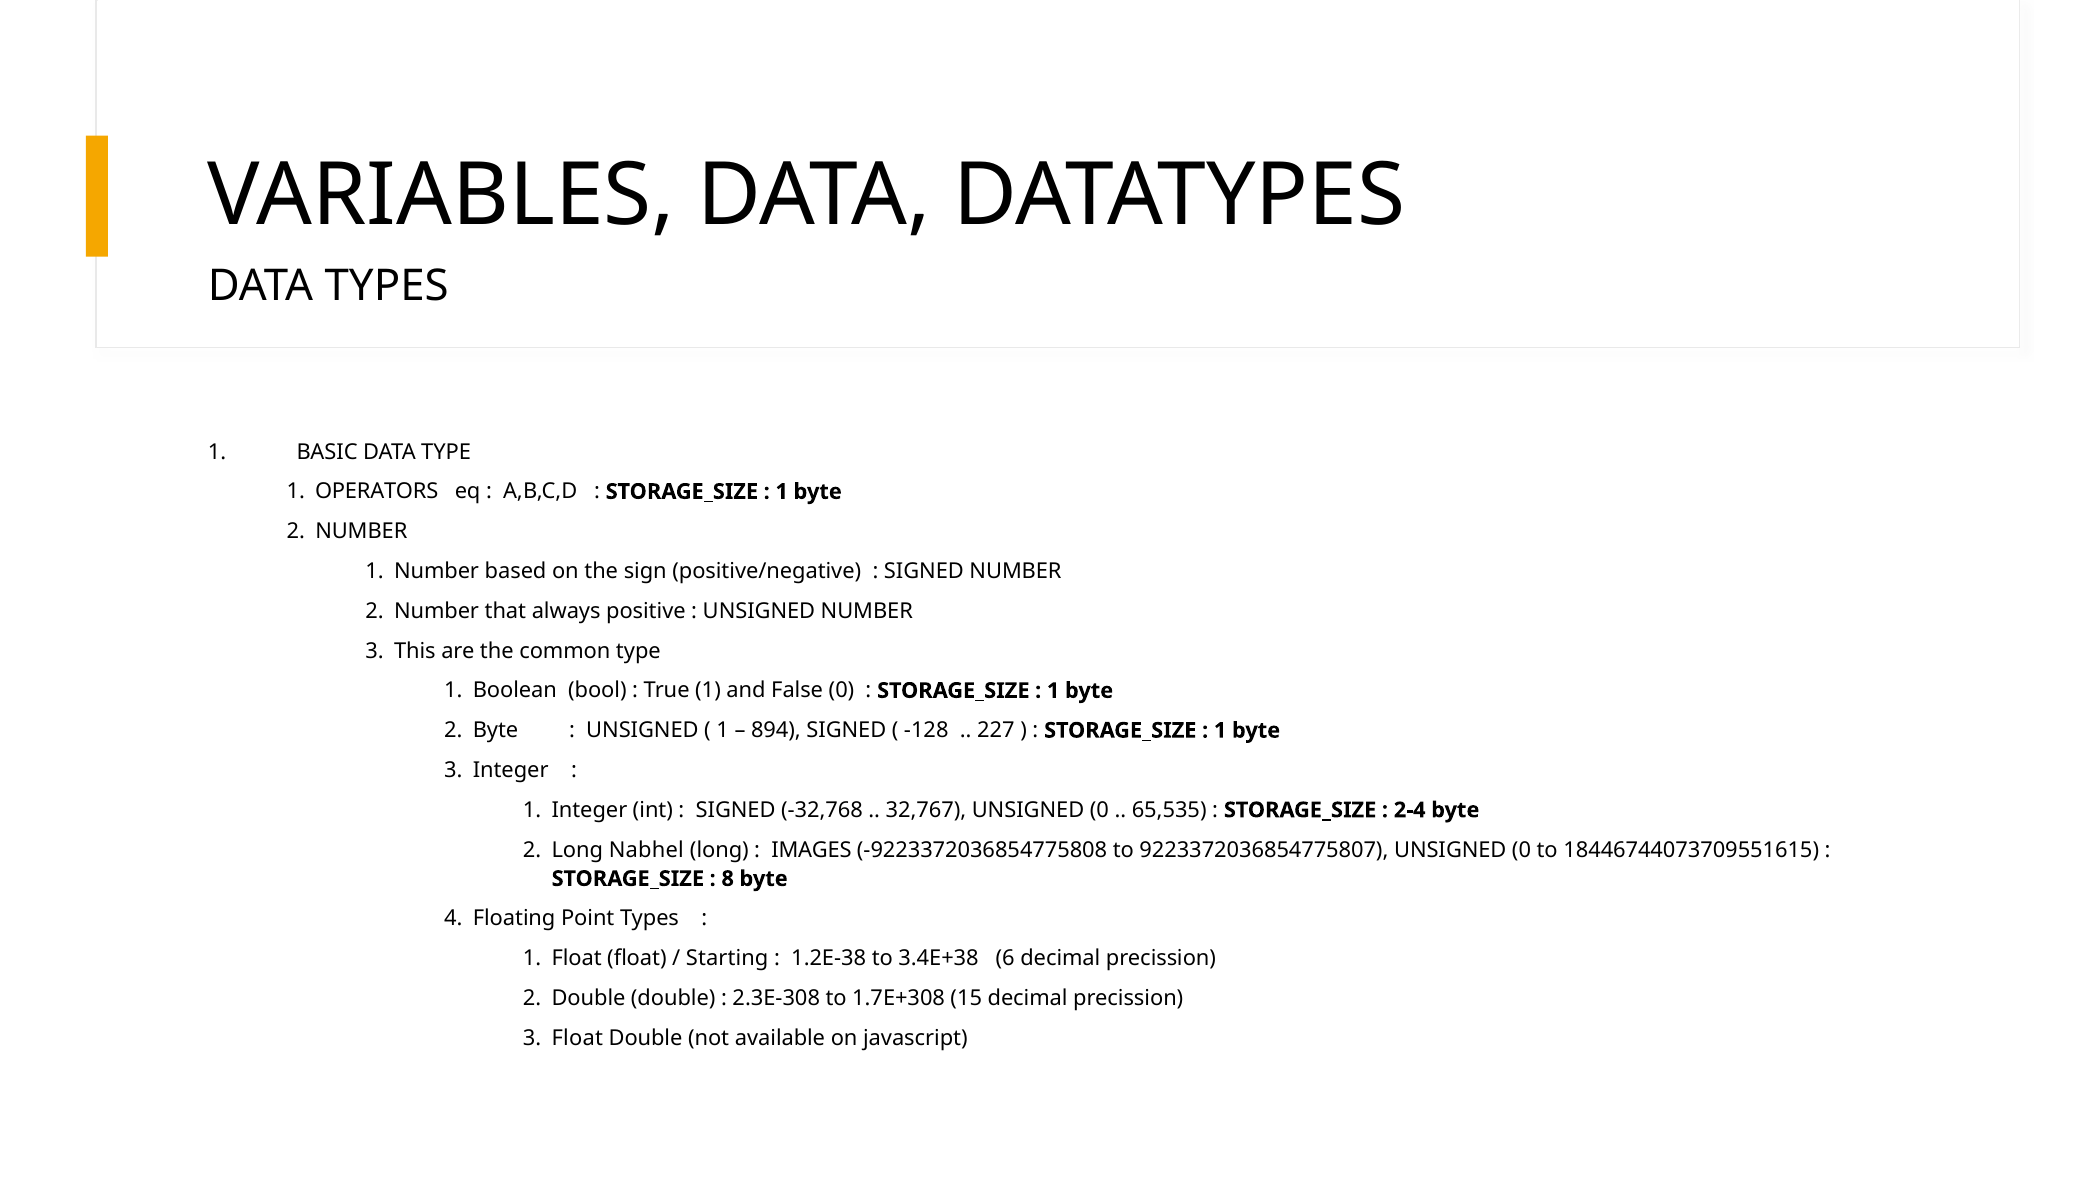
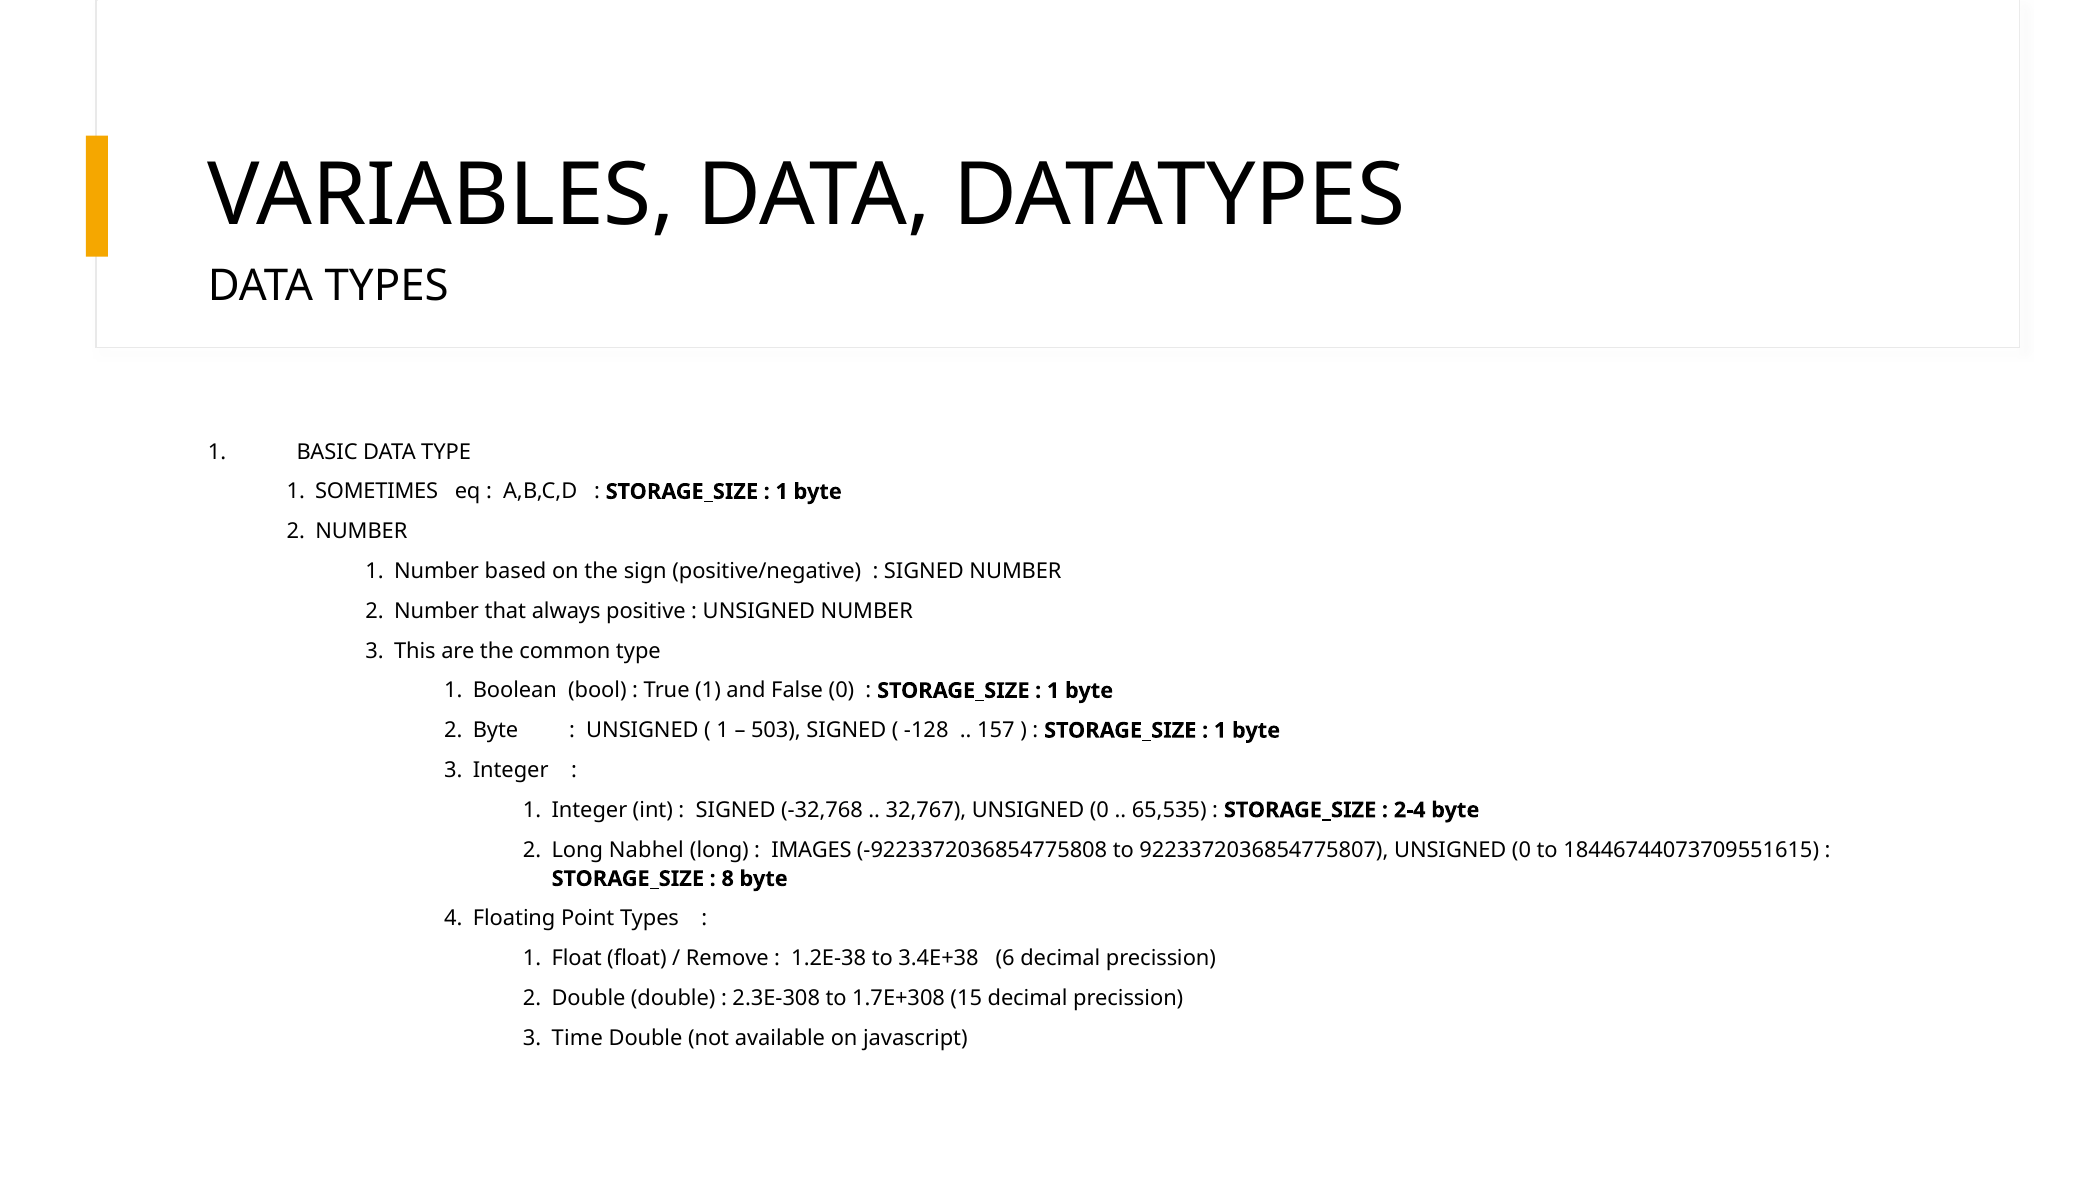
OPERATORS: OPERATORS -> SOMETIMES
894: 894 -> 503
227: 227 -> 157
Starting: Starting -> Remove
Float at (577, 1038): Float -> Time
